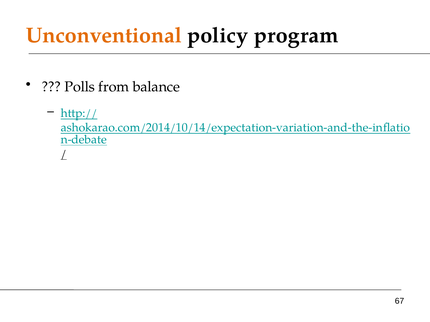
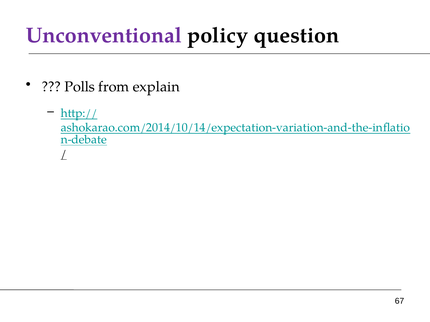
Unconventional colour: orange -> purple
program: program -> question
balance: balance -> explain
